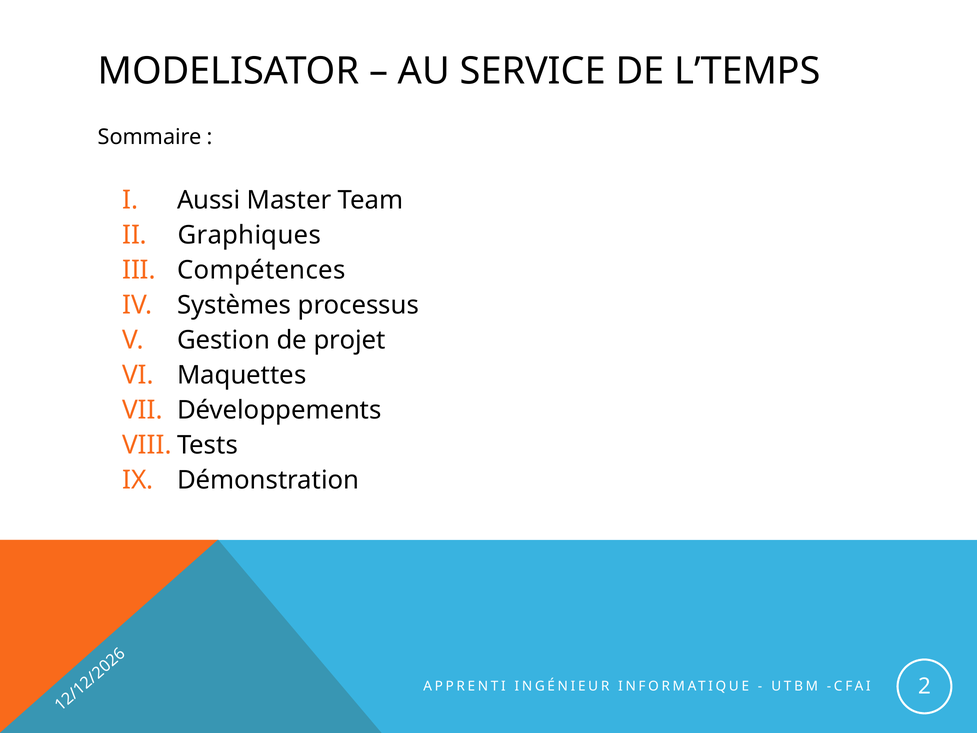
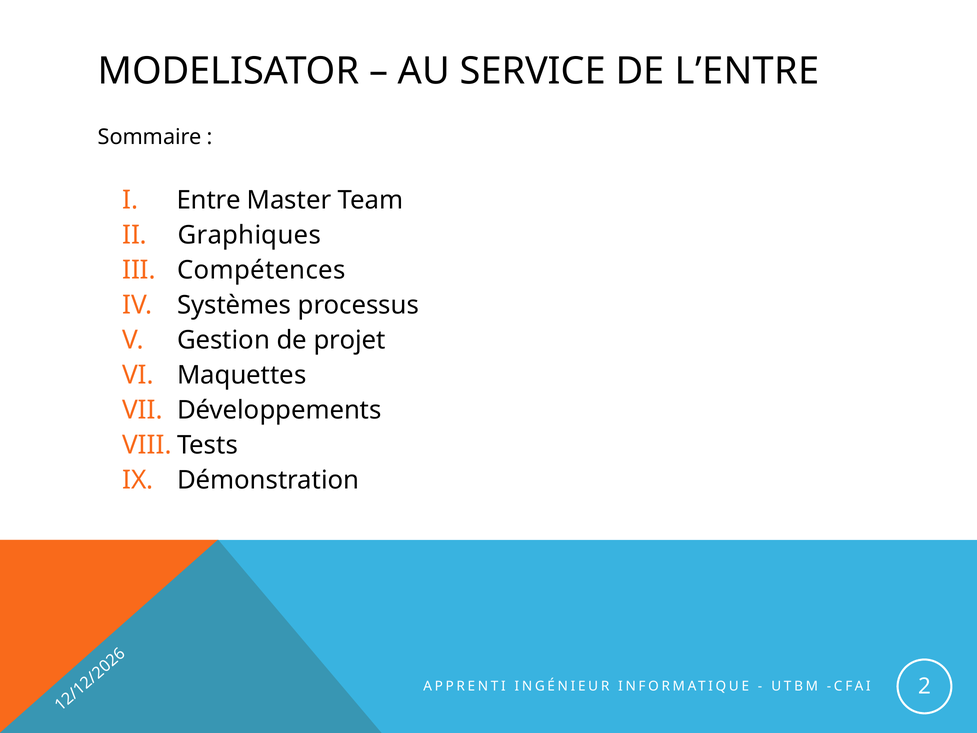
L’TEMPS: L’TEMPS -> L’ENTRE
Aussi: Aussi -> Entre
